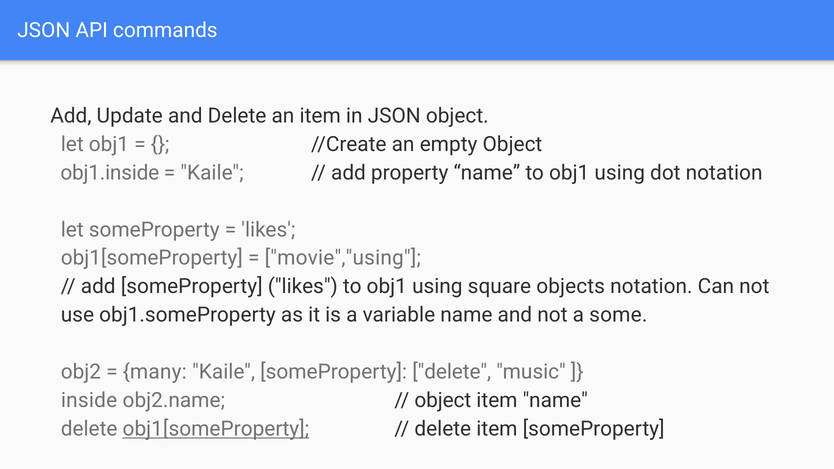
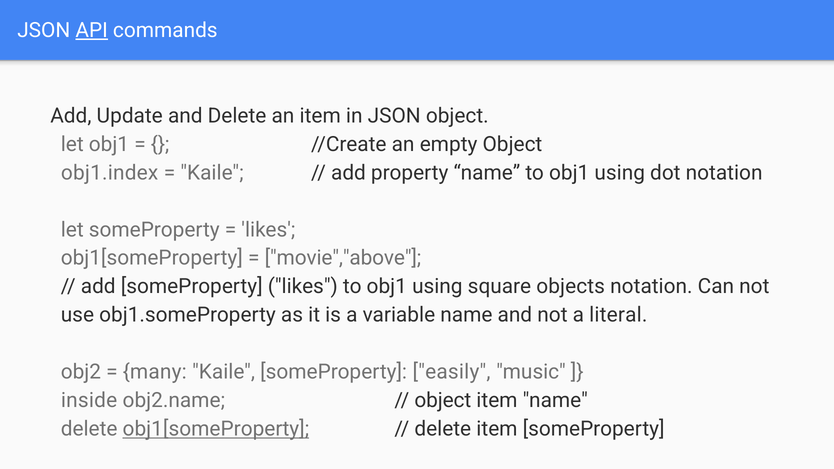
API underline: none -> present
obj1.inside: obj1.inside -> obj1.index
movie","using: movie","using -> movie","above
some: some -> literal
someProperty delete: delete -> easily
